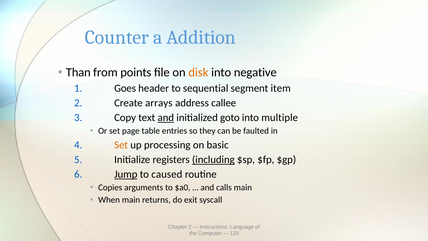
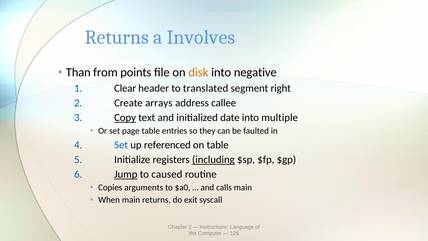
Counter at (117, 37): Counter -> Returns
Addition: Addition -> Involves
Goes: Goes -> Clear
sequential: sequential -> translated
item: item -> right
Copy underline: none -> present
and at (166, 118) underline: present -> none
goto: goto -> date
Set at (121, 145) colour: orange -> blue
processing: processing -> referenced
on basic: basic -> table
